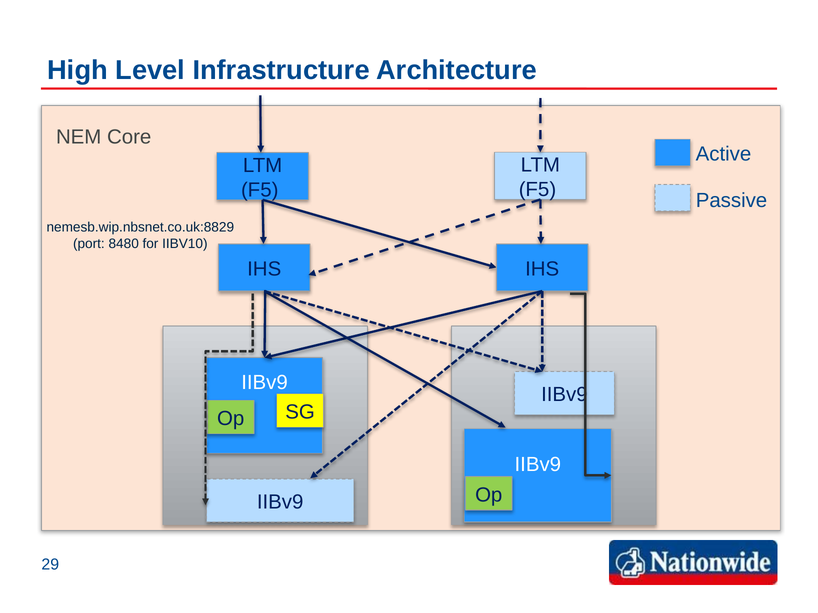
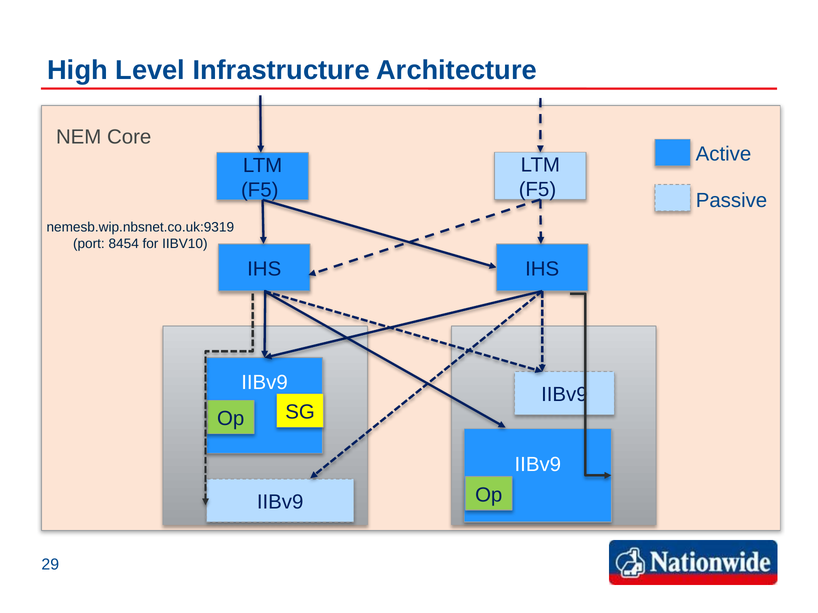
nemesb.wip.nbsnet.co.uk:8829: nemesb.wip.nbsnet.co.uk:8829 -> nemesb.wip.nbsnet.co.uk:9319
8480: 8480 -> 8454
